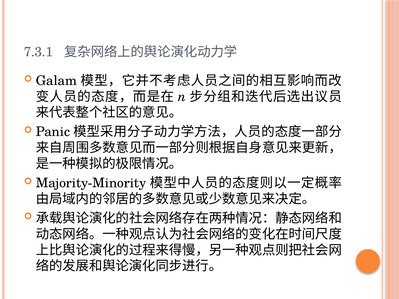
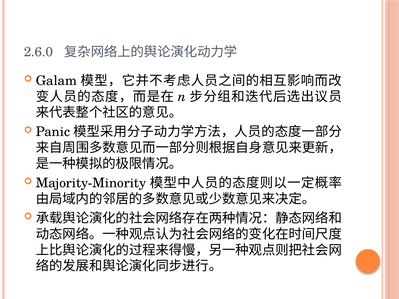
7.3.1: 7.3.1 -> 2.6.0
